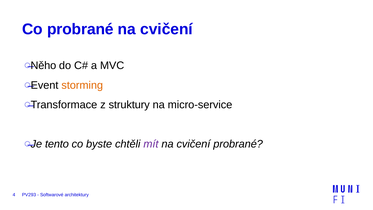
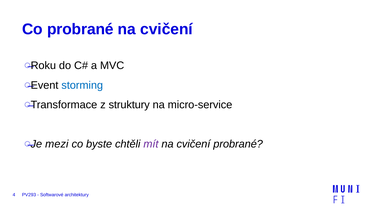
Něho: Něho -> Roku
storming colour: orange -> blue
tento: tento -> mezi
